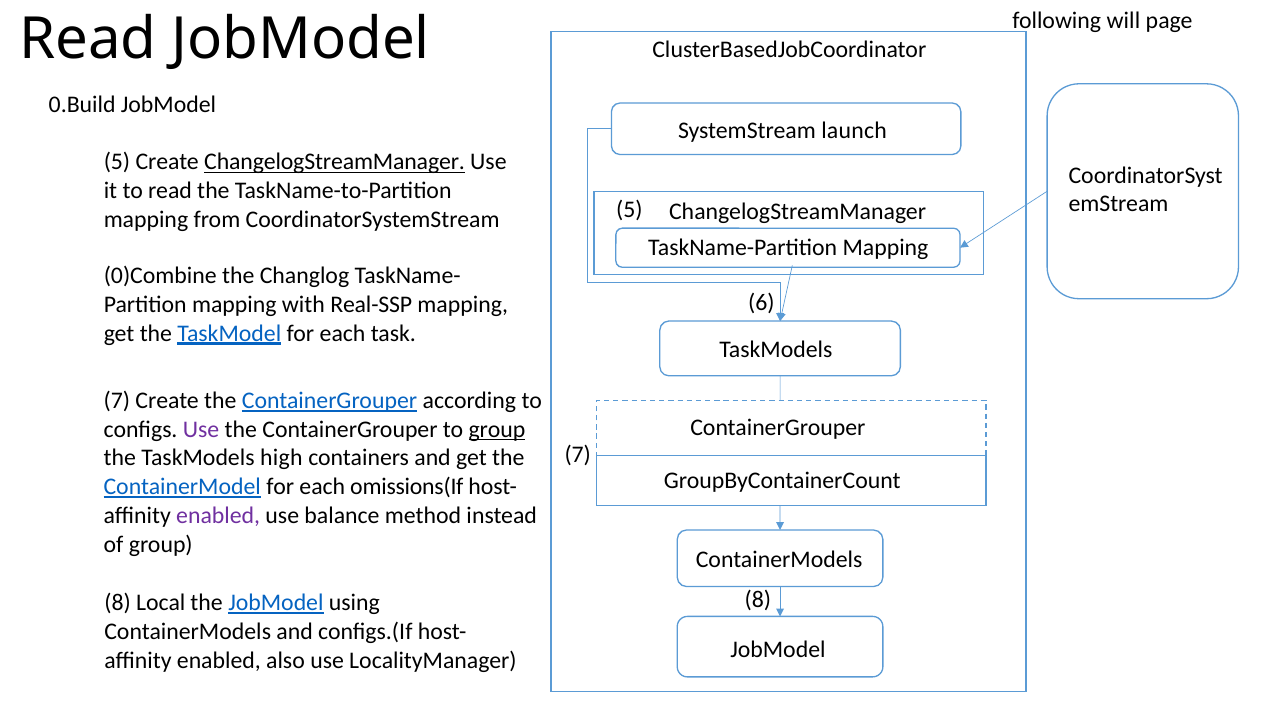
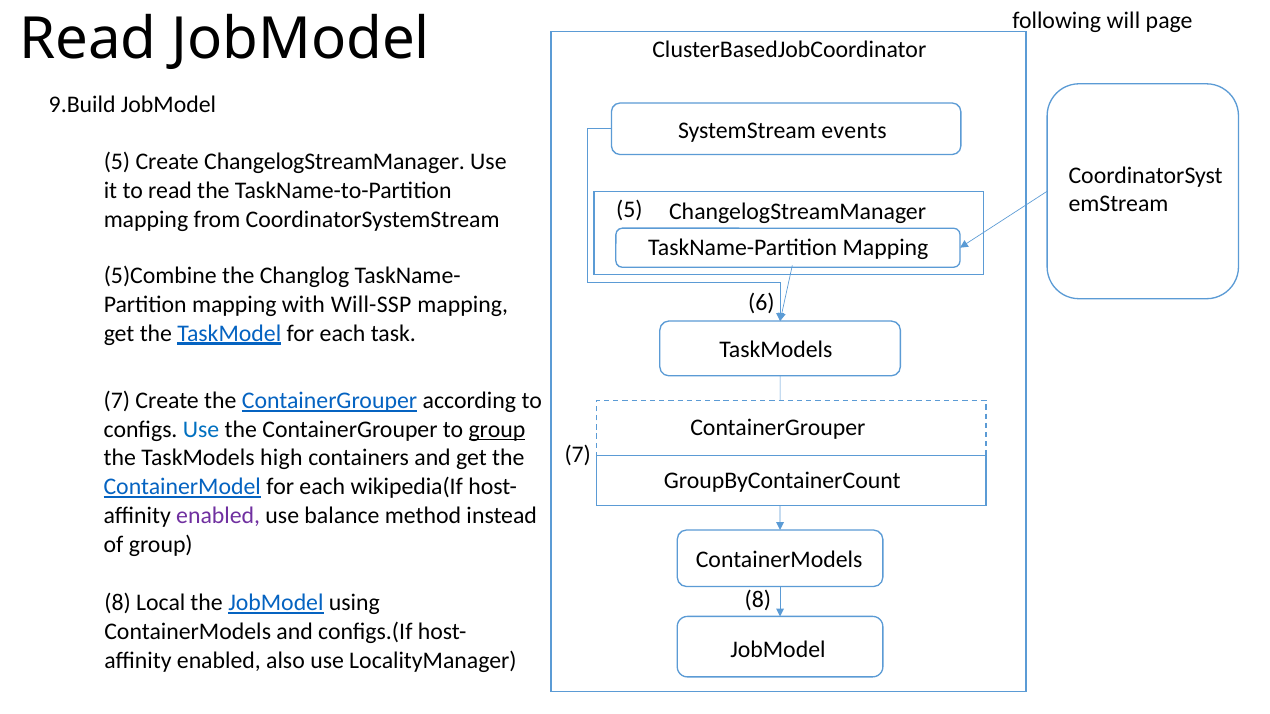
0.Build: 0.Build -> 9.Build
launch: launch -> events
ChangelogStreamManager at (335, 162) underline: present -> none
0)Combine: 0)Combine -> 5)Combine
Real-SSP: Real-SSP -> Will-SSP
Use at (201, 430) colour: purple -> blue
omissions(If: omissions(If -> wikipedia(If
